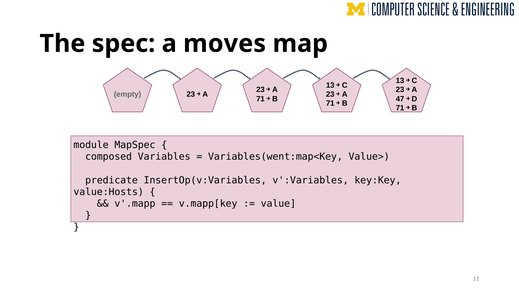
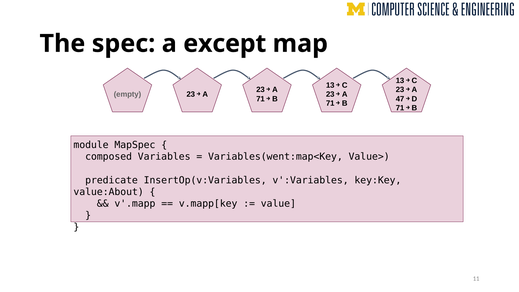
moves: moves -> except
value:Hosts: value:Hosts -> value:About
